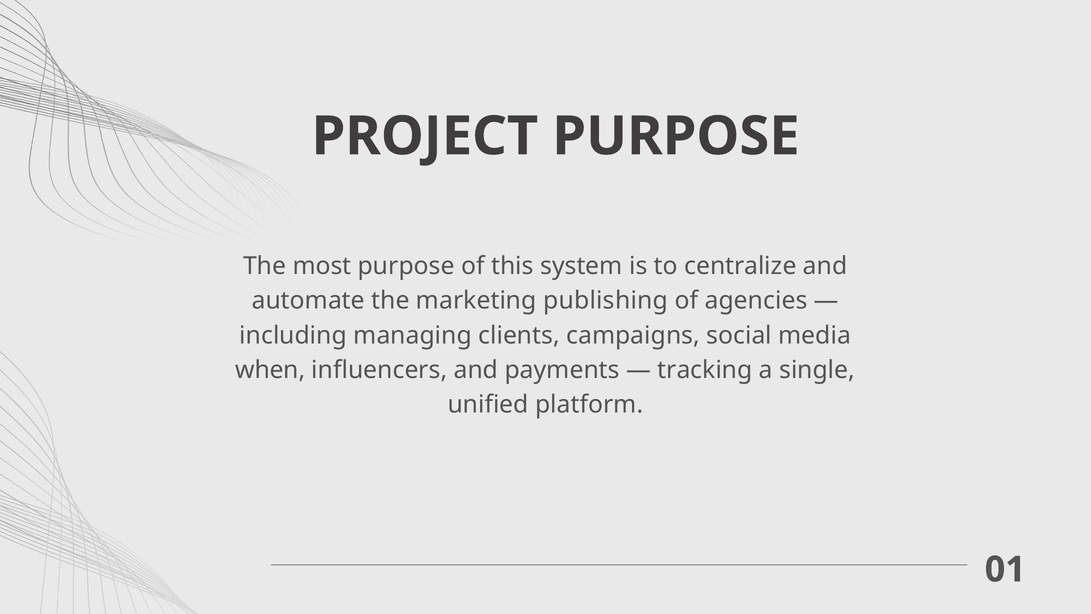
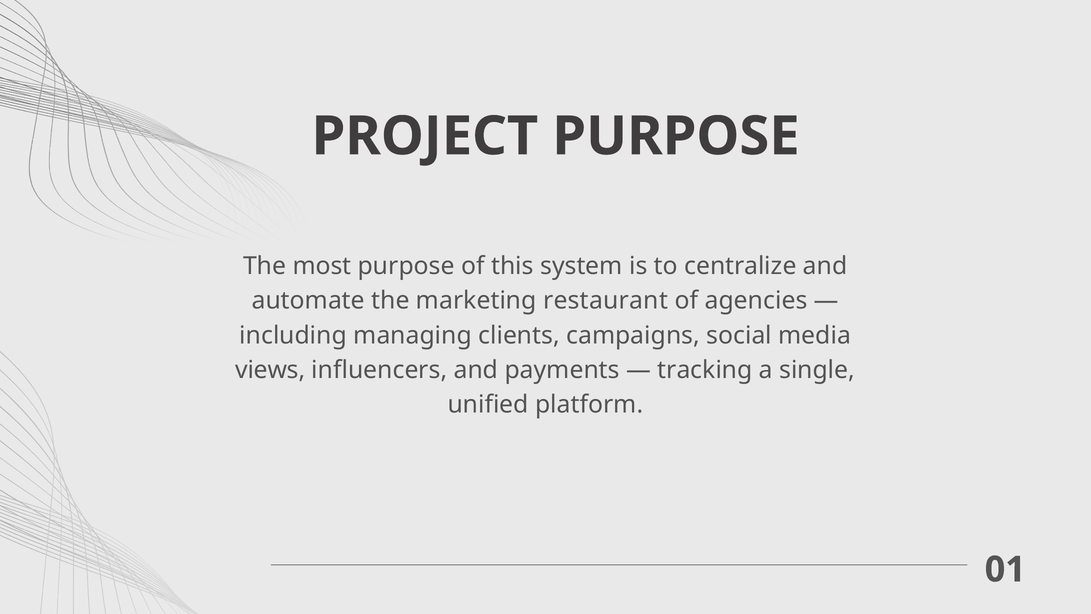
publishing: publishing -> restaurant
when: when -> views
